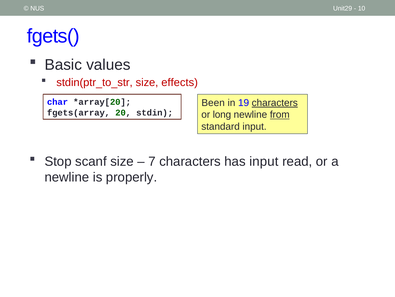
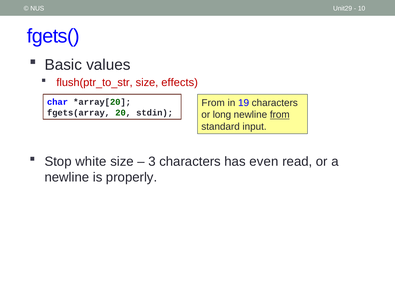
stdin(ptr_to_str: stdin(ptr_to_str -> flush(ptr_to_str
Been at (213, 103): Been -> From
characters at (275, 103) underline: present -> none
scanf: scanf -> white
7: 7 -> 3
has input: input -> even
